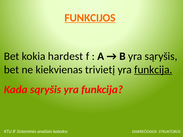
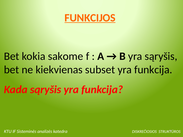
hardest: hardest -> sakome
trivietį: trivietį -> subset
funkcija at (153, 70) underline: present -> none
